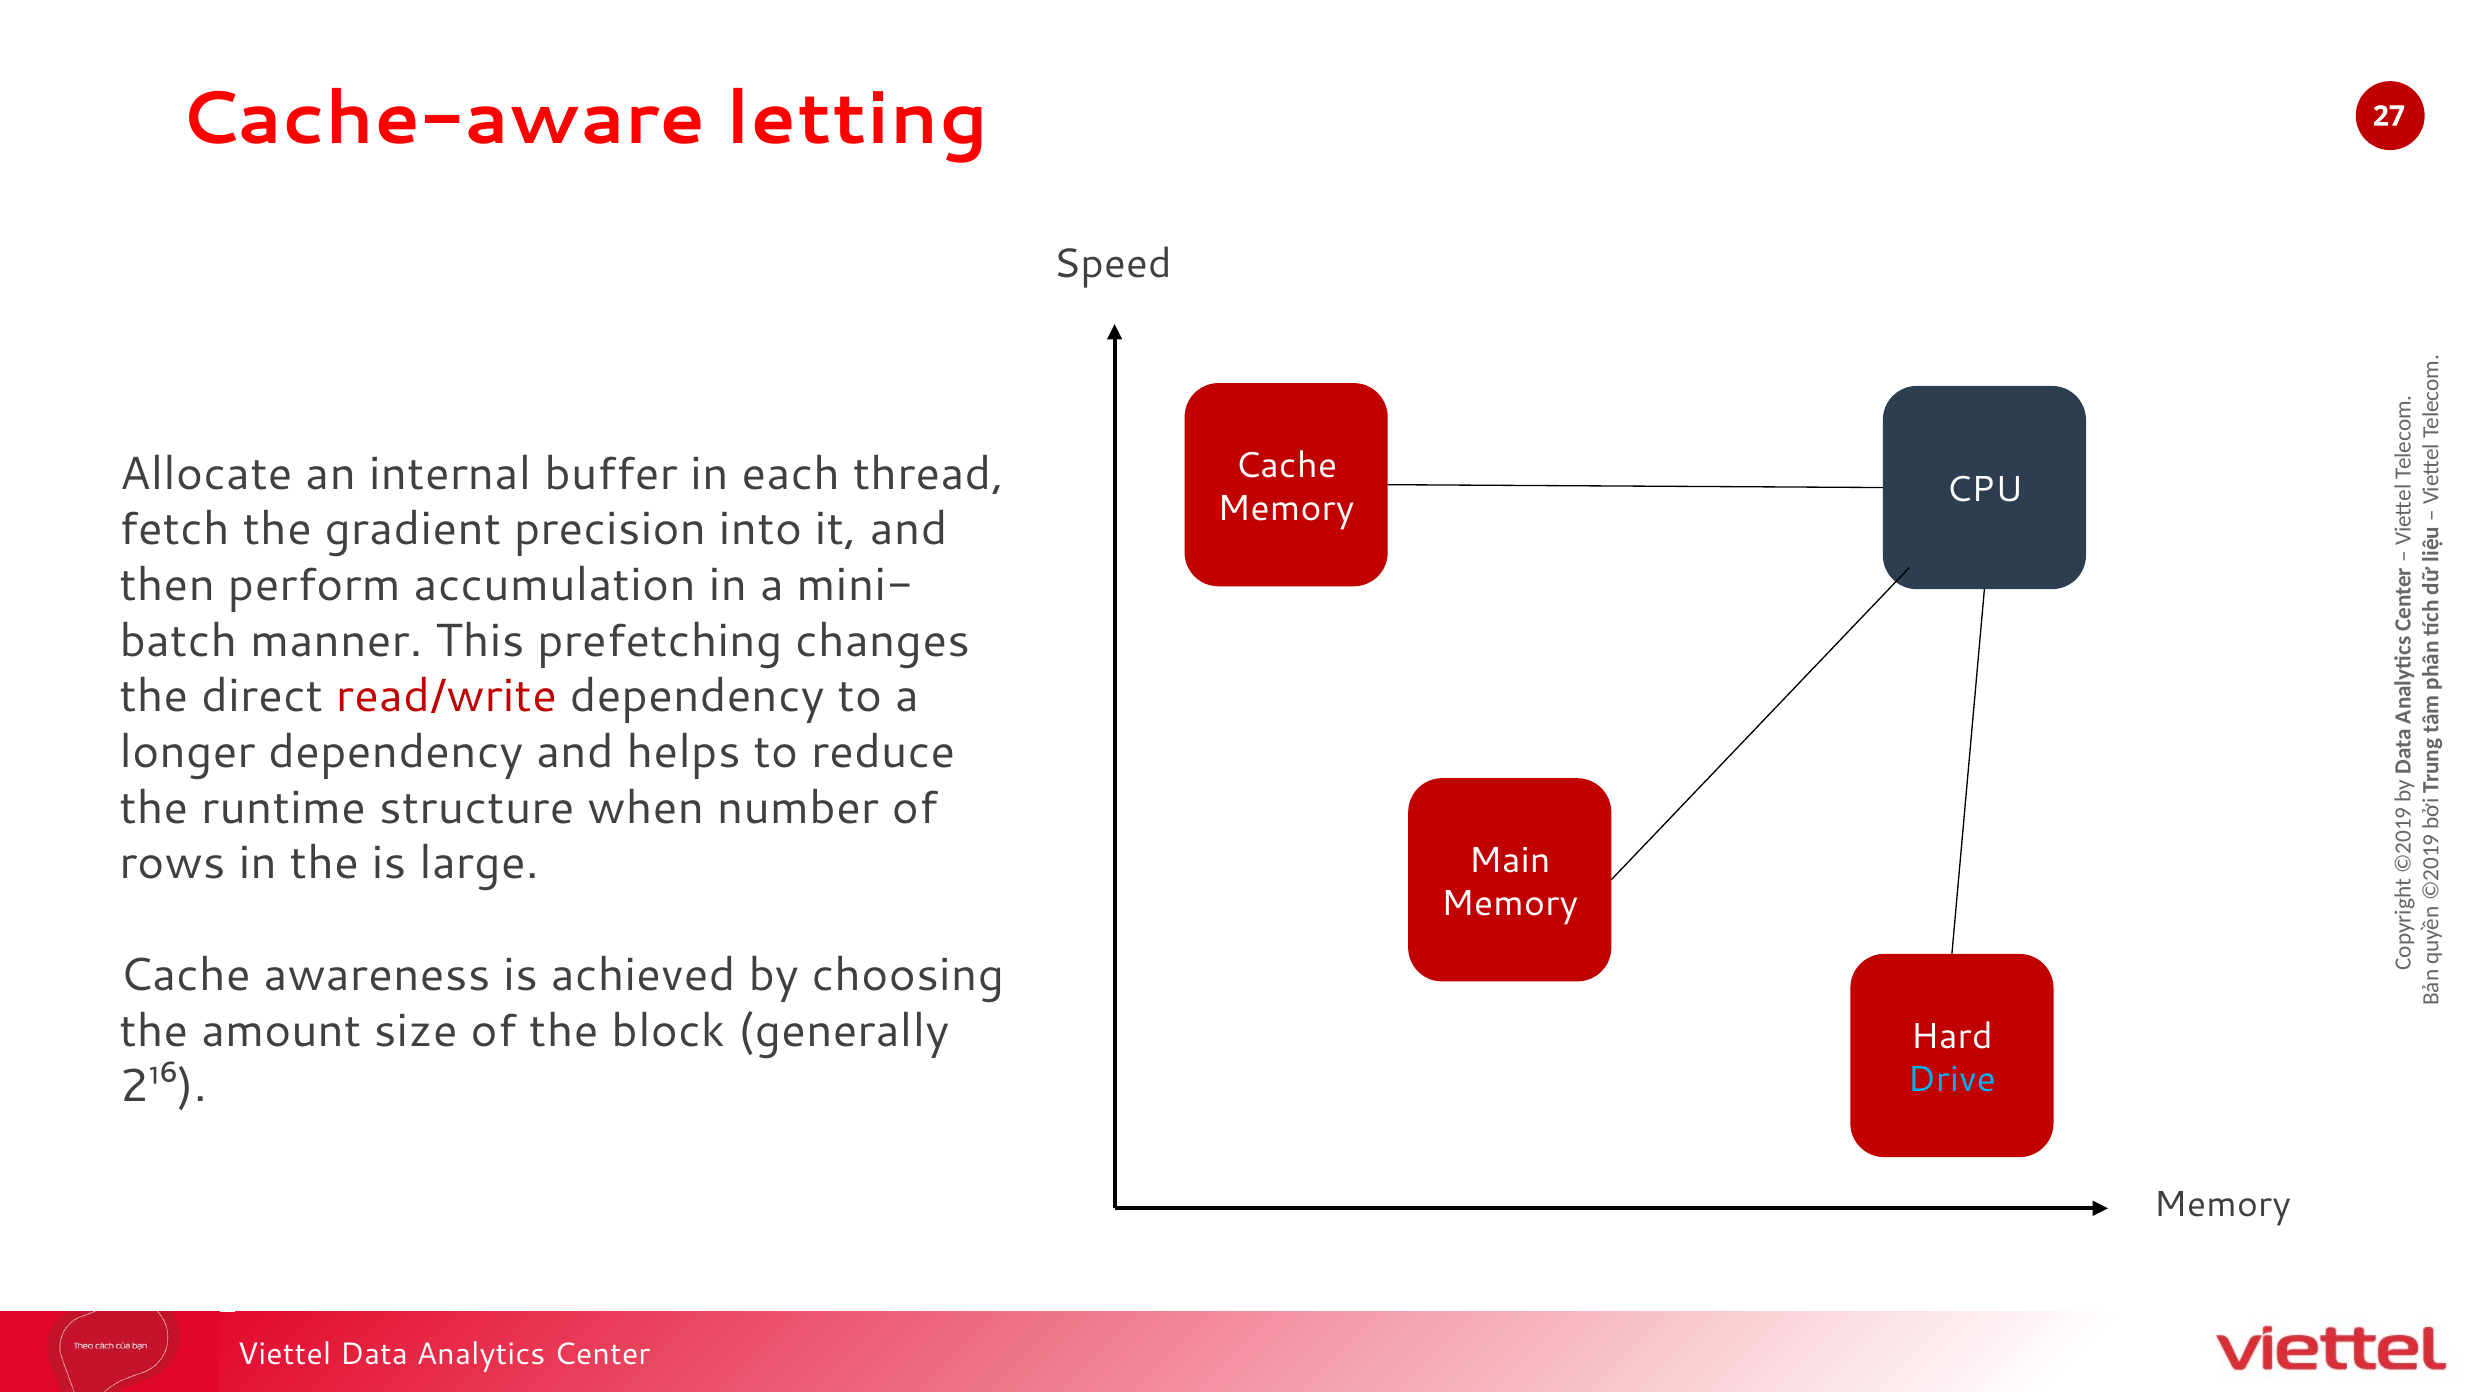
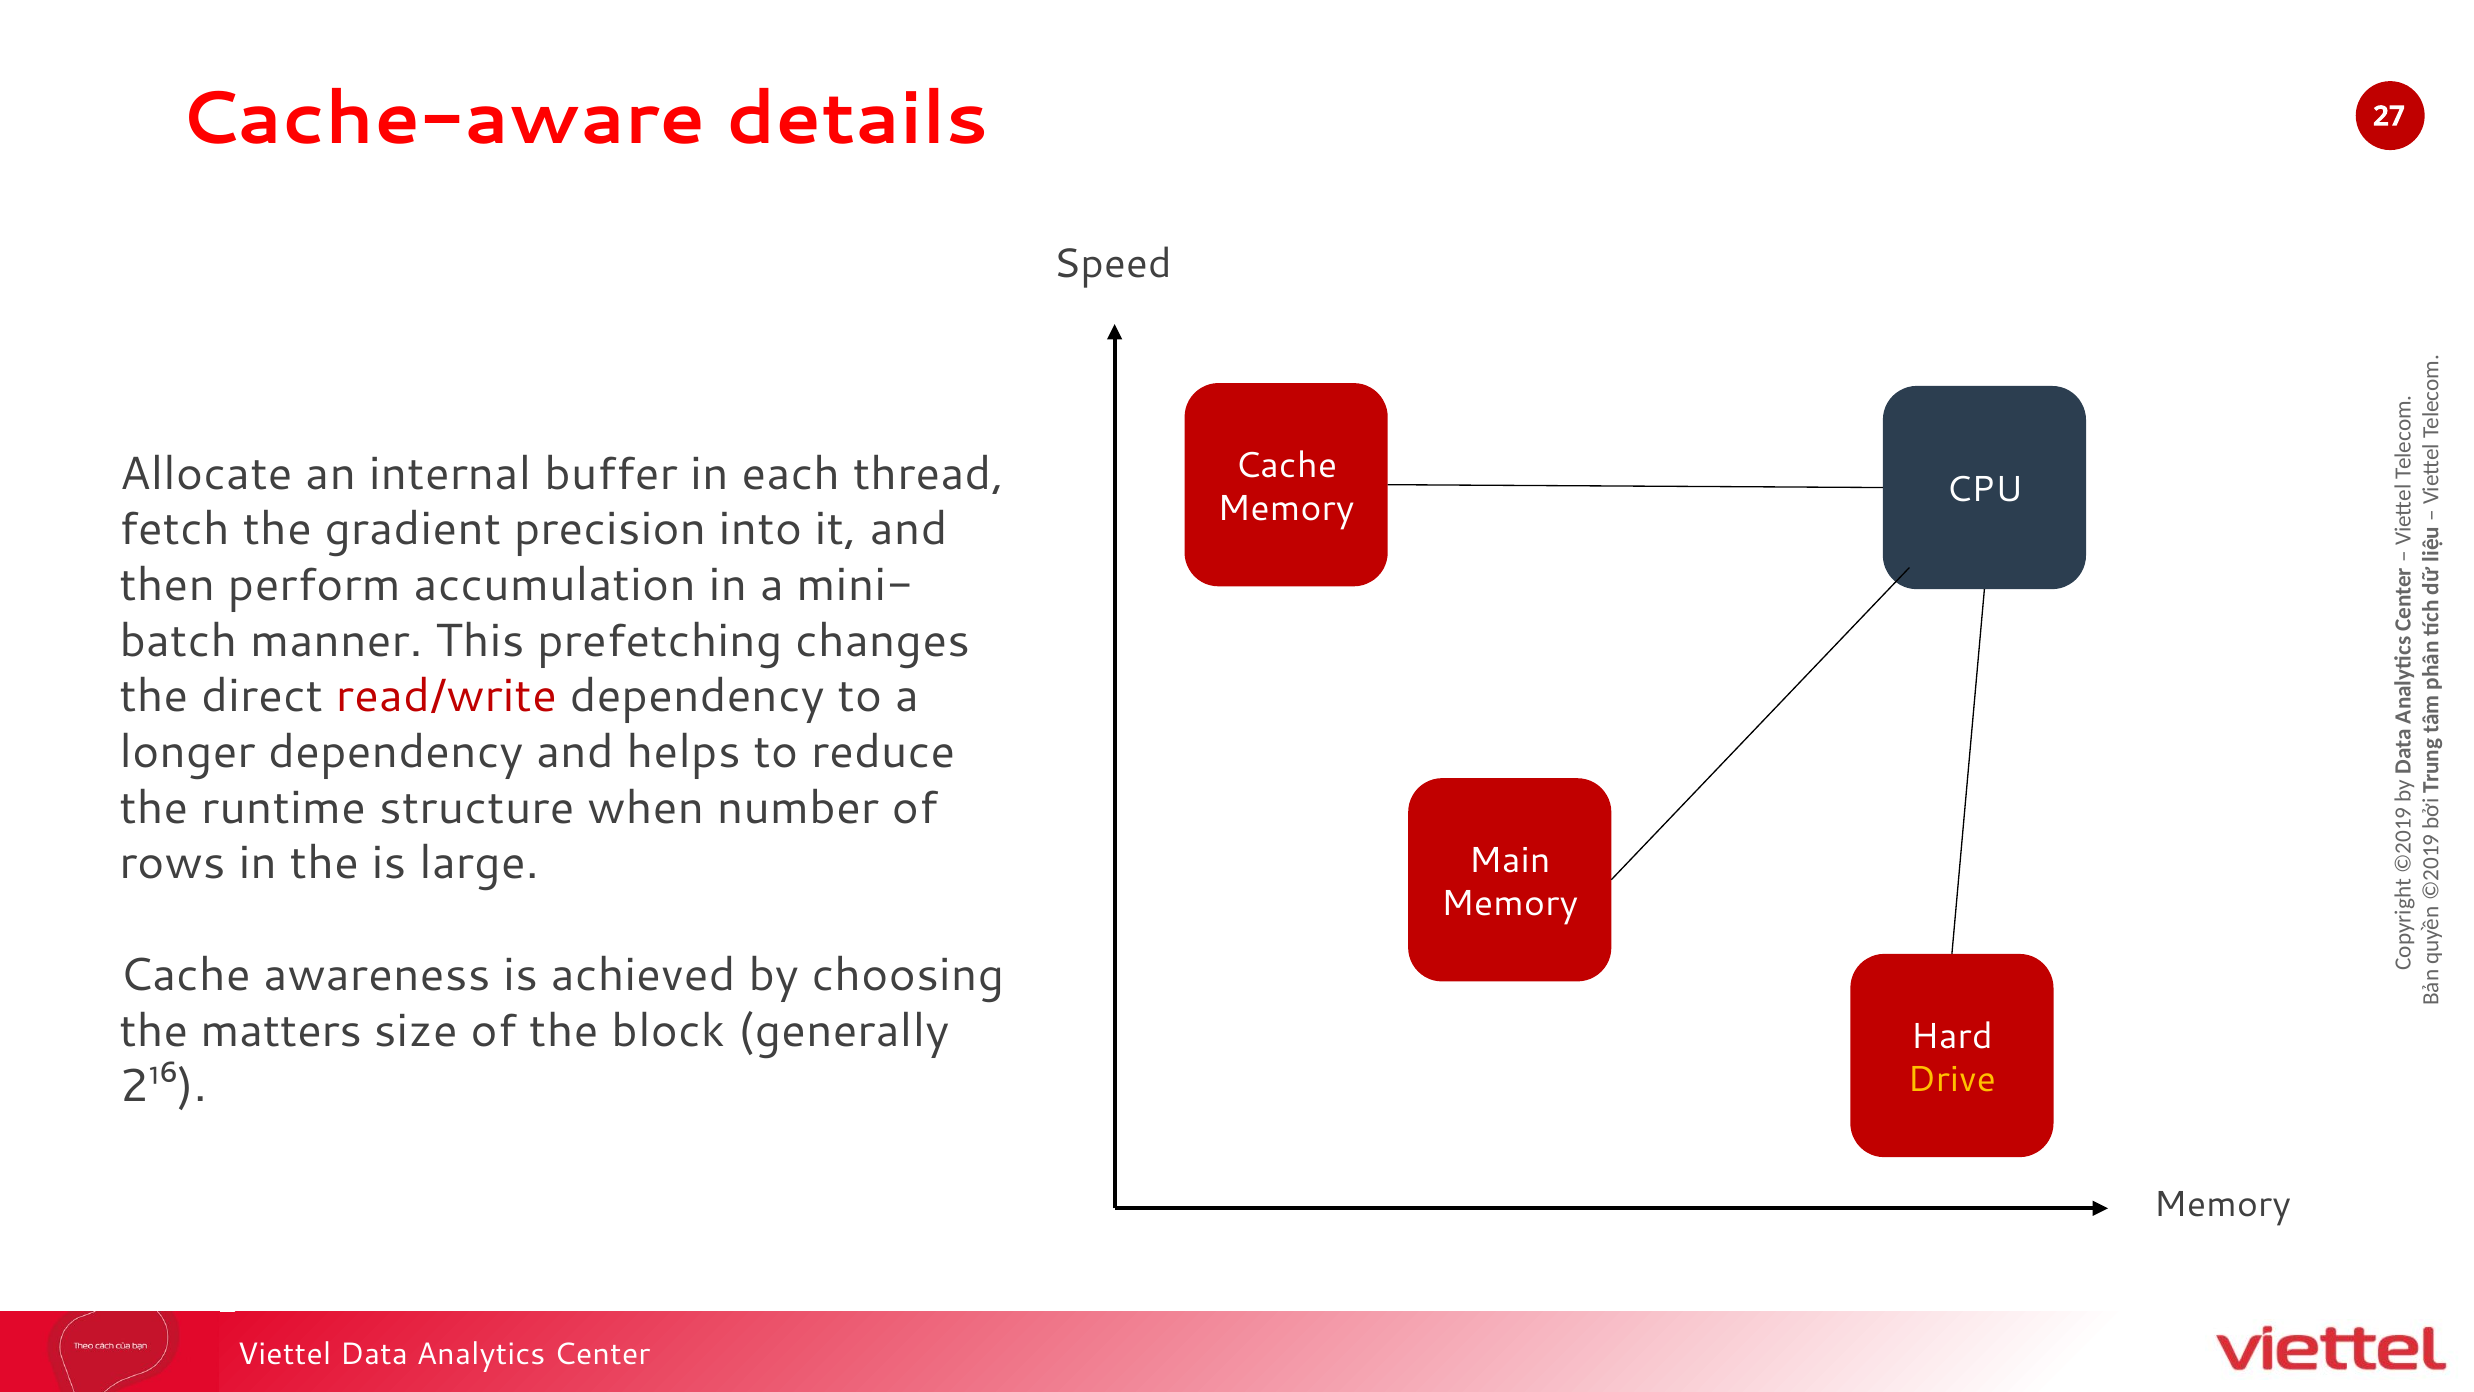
letting: letting -> details
amount: amount -> matters
Drive colour: light blue -> yellow
